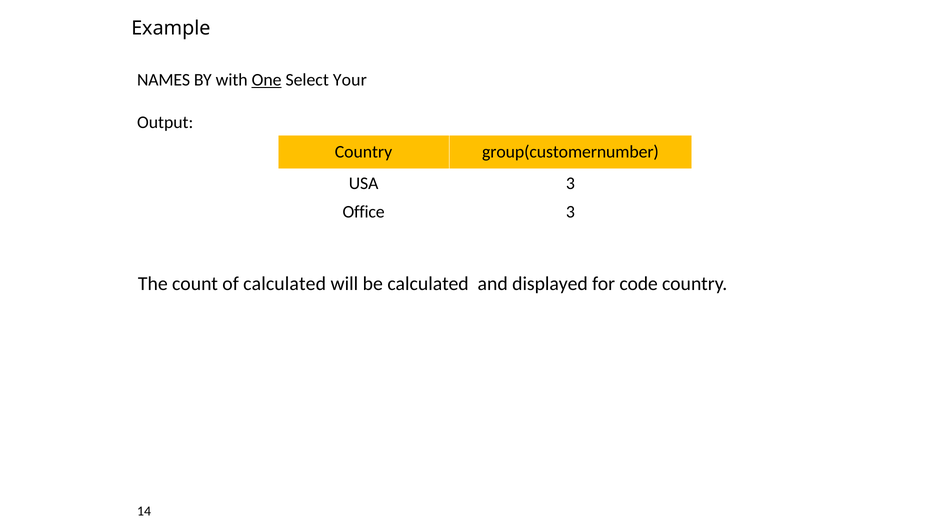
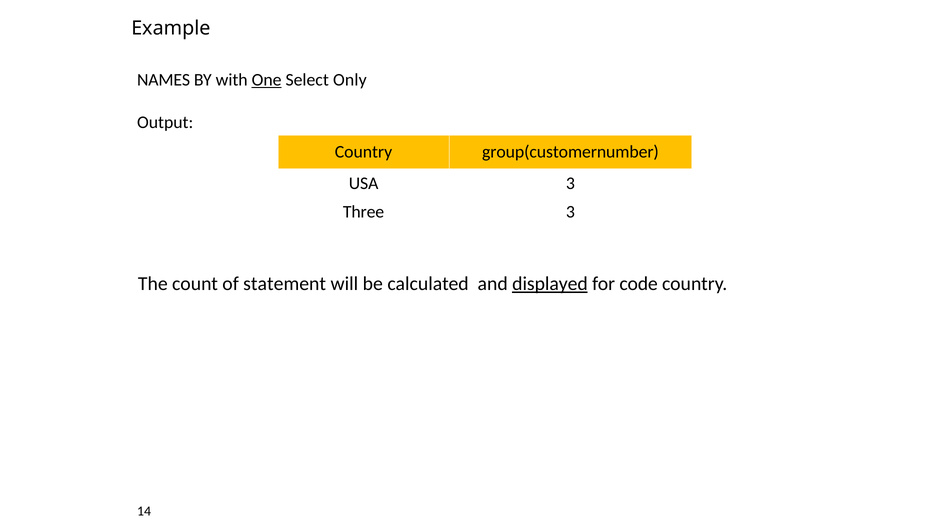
Your: Your -> Only
Office: Office -> Three
of calculated: calculated -> statement
displayed underline: none -> present
